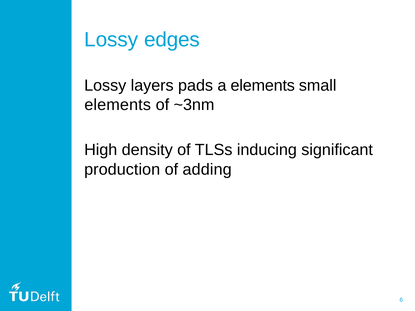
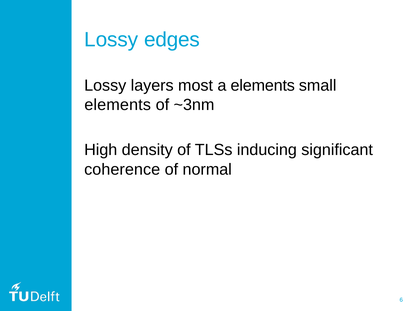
pads: pads -> most
production: production -> coherence
adding: adding -> normal
